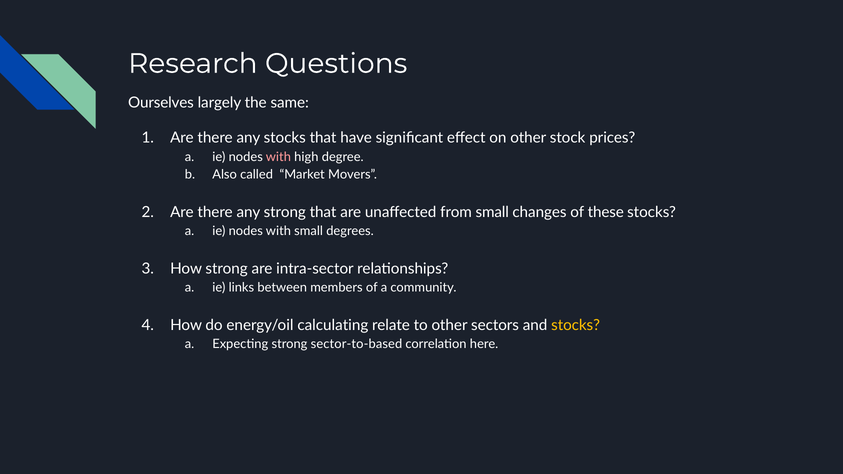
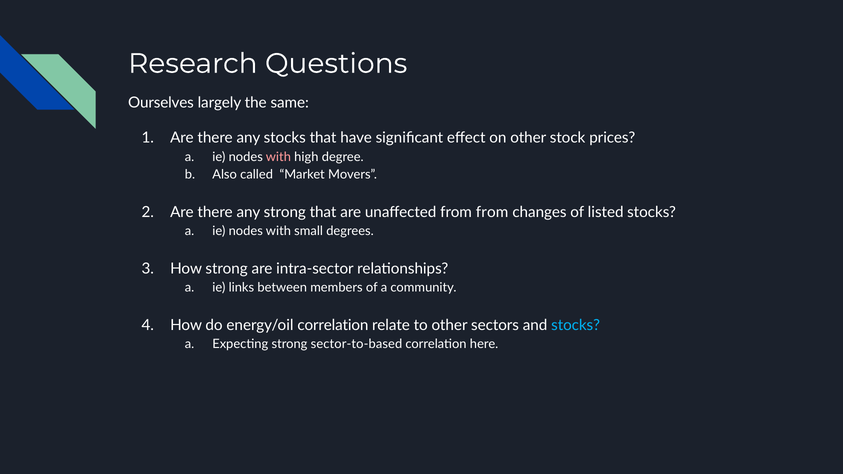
from small: small -> from
these: these -> listed
energy/oil calculating: calculating -> correlation
stocks at (576, 325) colour: yellow -> light blue
